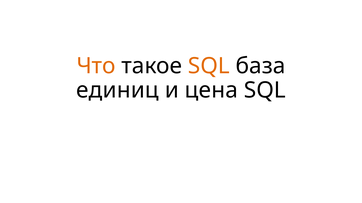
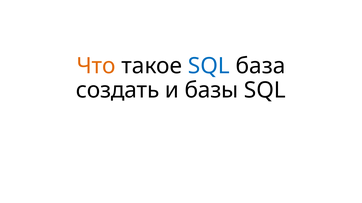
SQL at (209, 66) colour: orange -> blue
единиц: единиц -> создать
цена: цена -> базы
